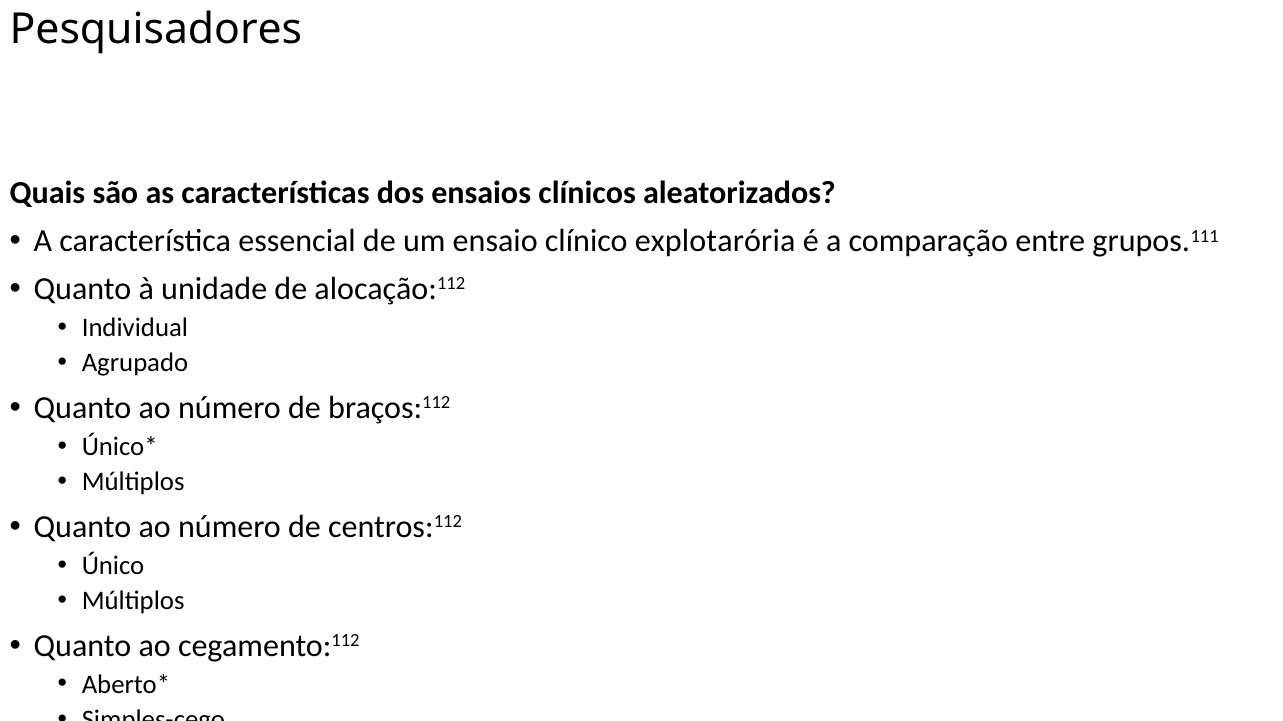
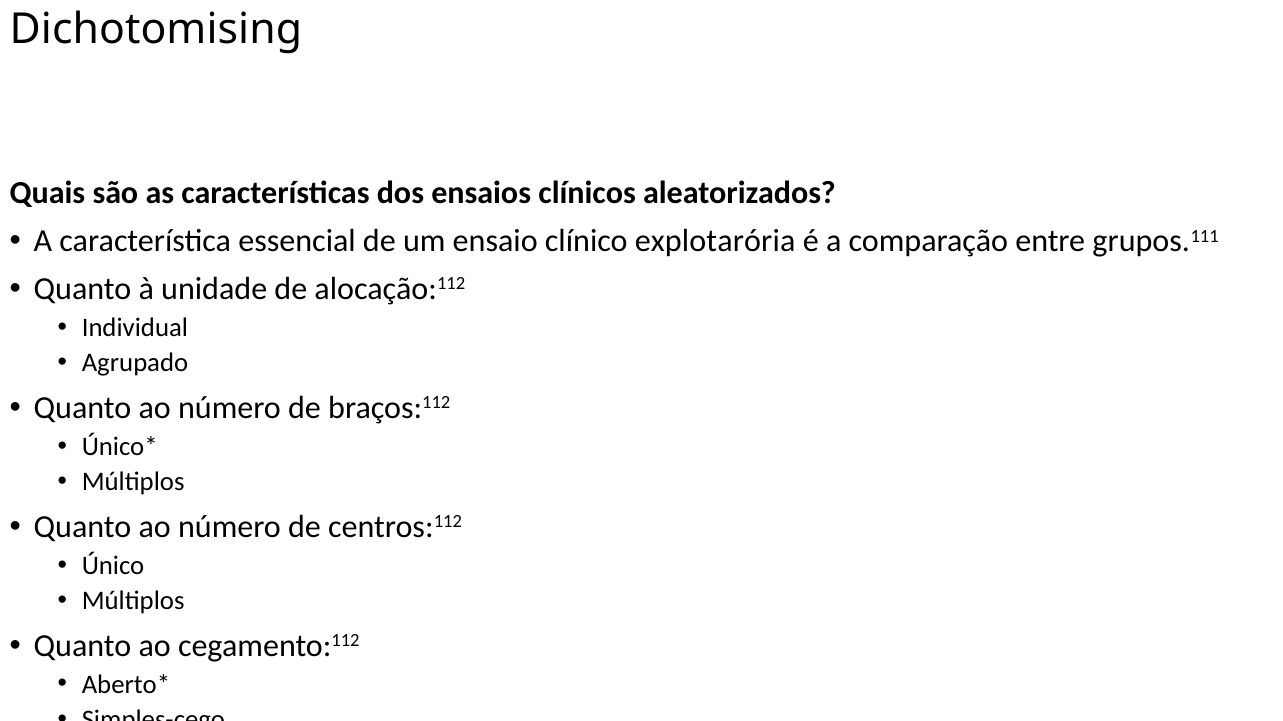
Pesquisadores: Pesquisadores -> Dichotomising
